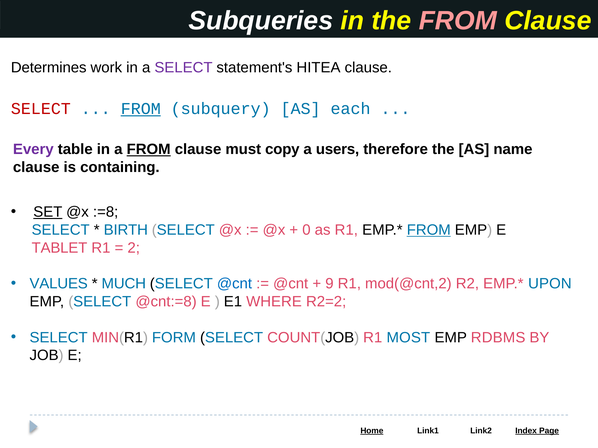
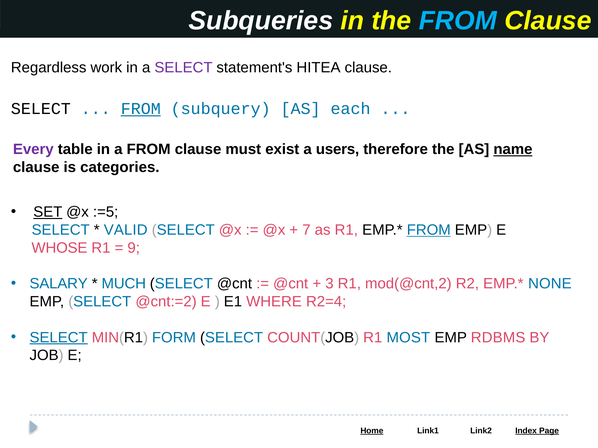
FROM at (458, 21) colour: pink -> light blue
Determines: Determines -> Regardless
SELECT at (41, 109) colour: red -> black
FROM at (149, 149) underline: present -> none
copy: copy -> exist
name underline: none -> present
containing: containing -> categories
:=8: :=8 -> :=5
BIRTH: BIRTH -> VALID
0: 0 -> 7
TABLET: TABLET -> WHOSE
2: 2 -> 9
VALUES: VALUES -> SALARY
@cnt at (234, 284) colour: blue -> black
9: 9 -> 3
UPON: UPON -> NONE
@cnt:=8: @cnt:=8 -> @cnt:=2
R2=2: R2=2 -> R2=4
SELECT at (59, 338) underline: none -> present
